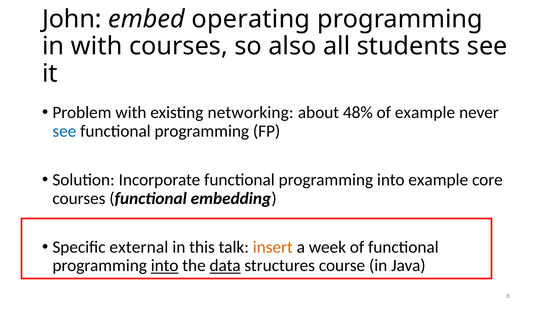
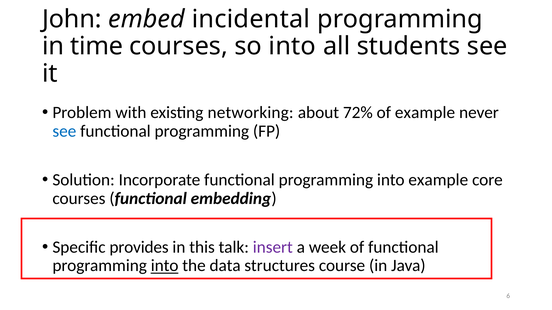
operating: operating -> incidental
in with: with -> time
so also: also -> into
48%: 48% -> 72%
external: external -> provides
insert colour: orange -> purple
data underline: present -> none
